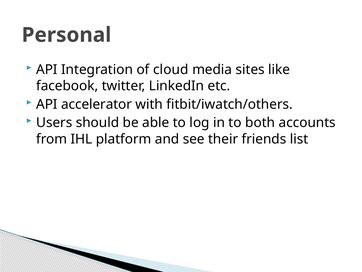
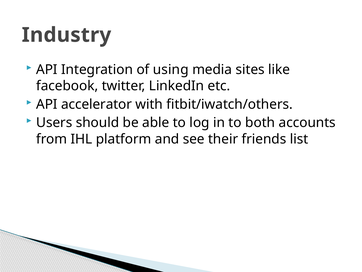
Personal: Personal -> Industry
cloud: cloud -> using
